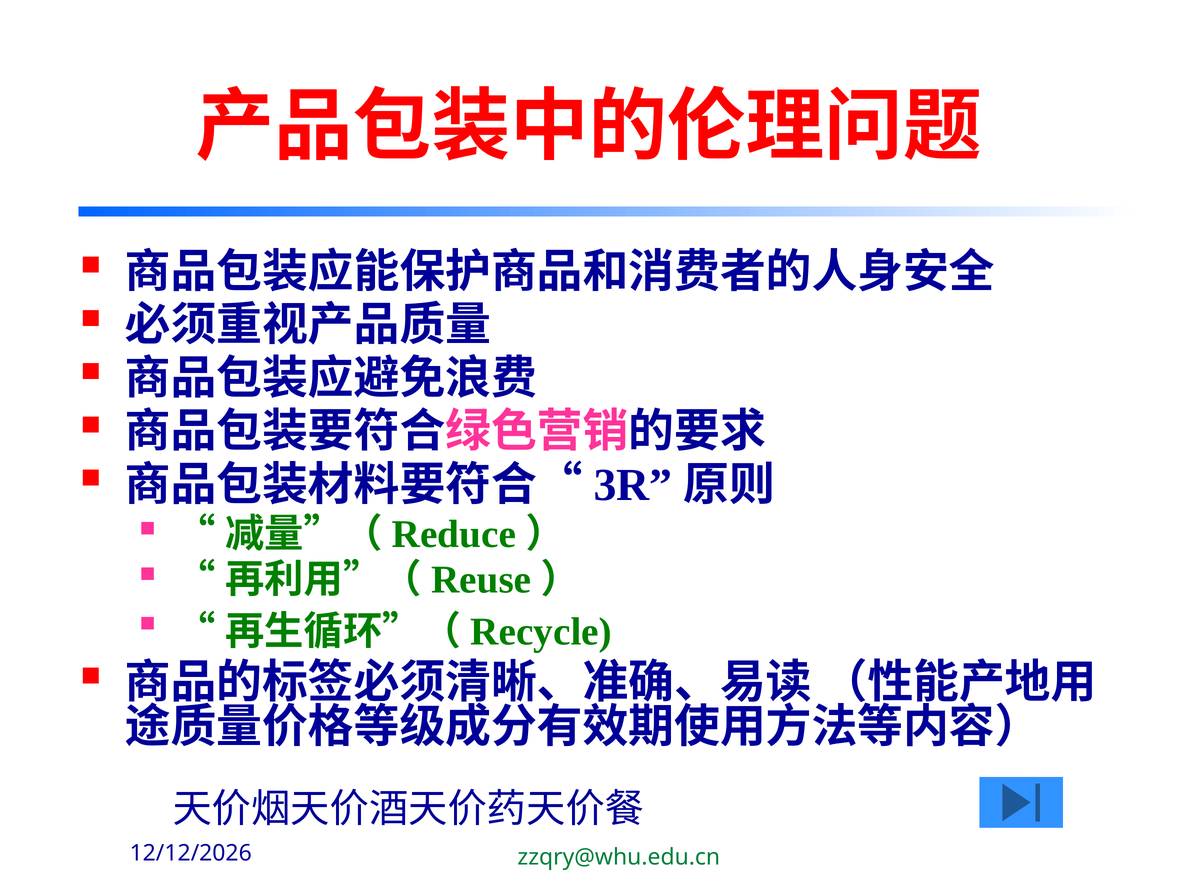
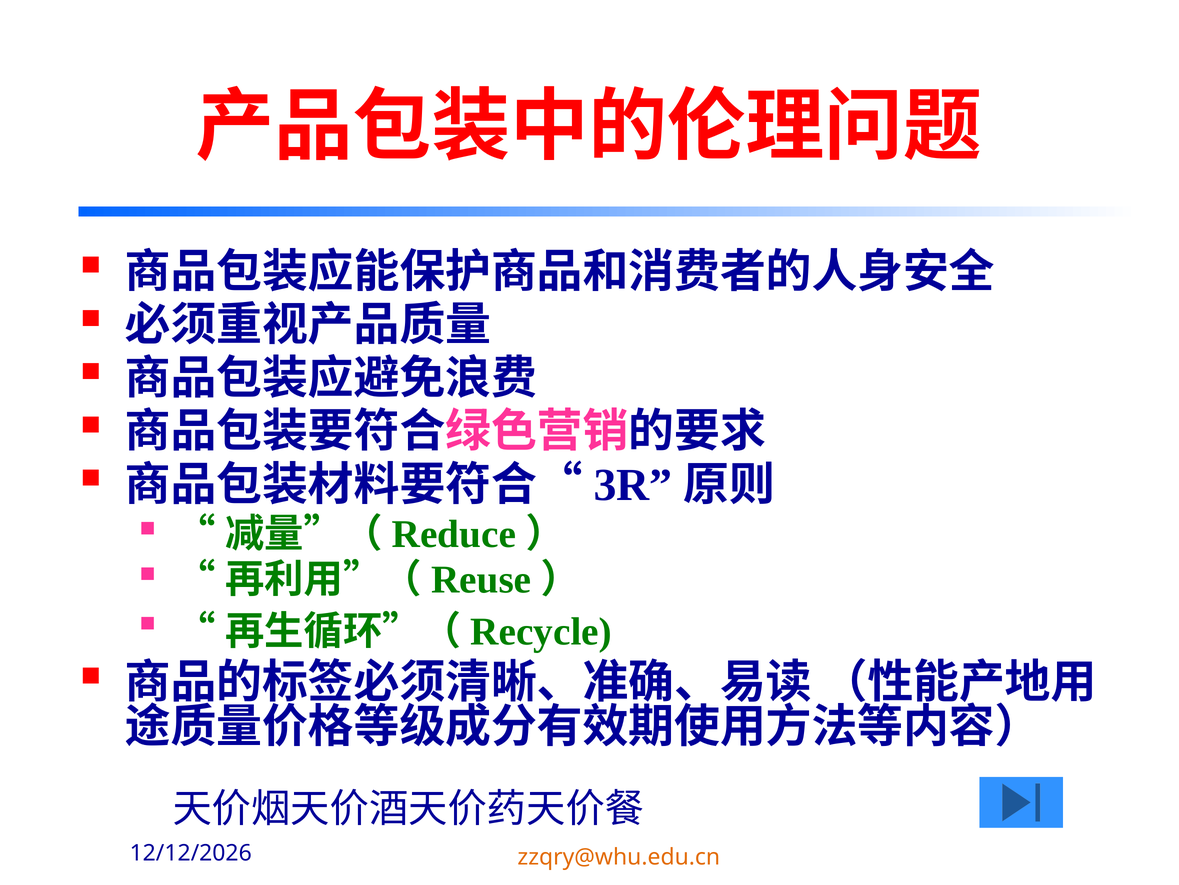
zzqry@whu.edu.cn colour: green -> orange
